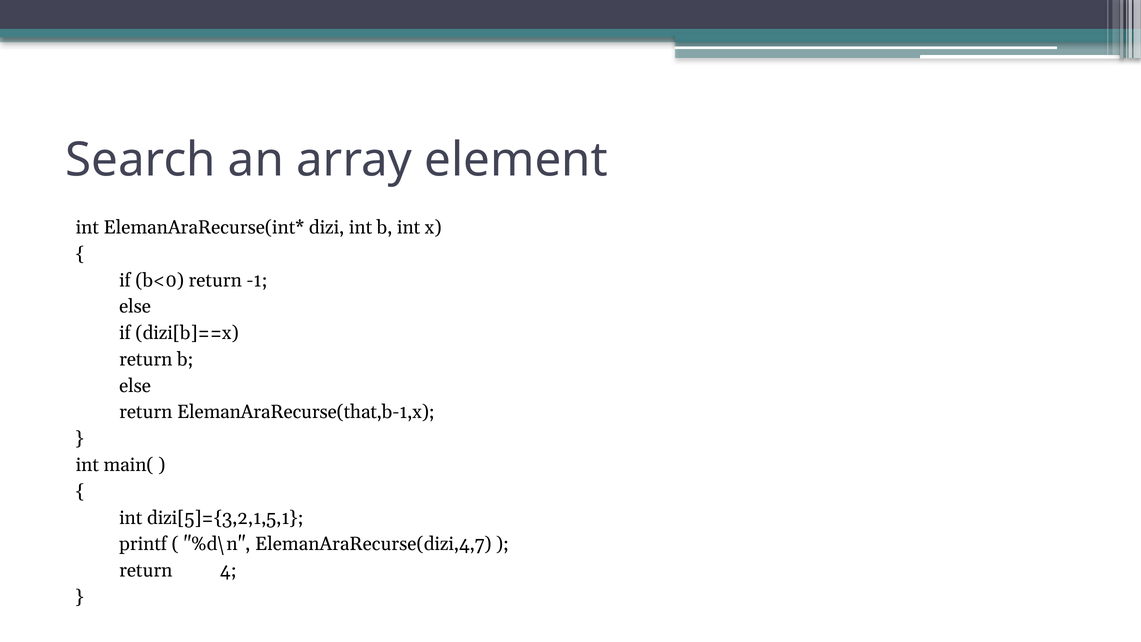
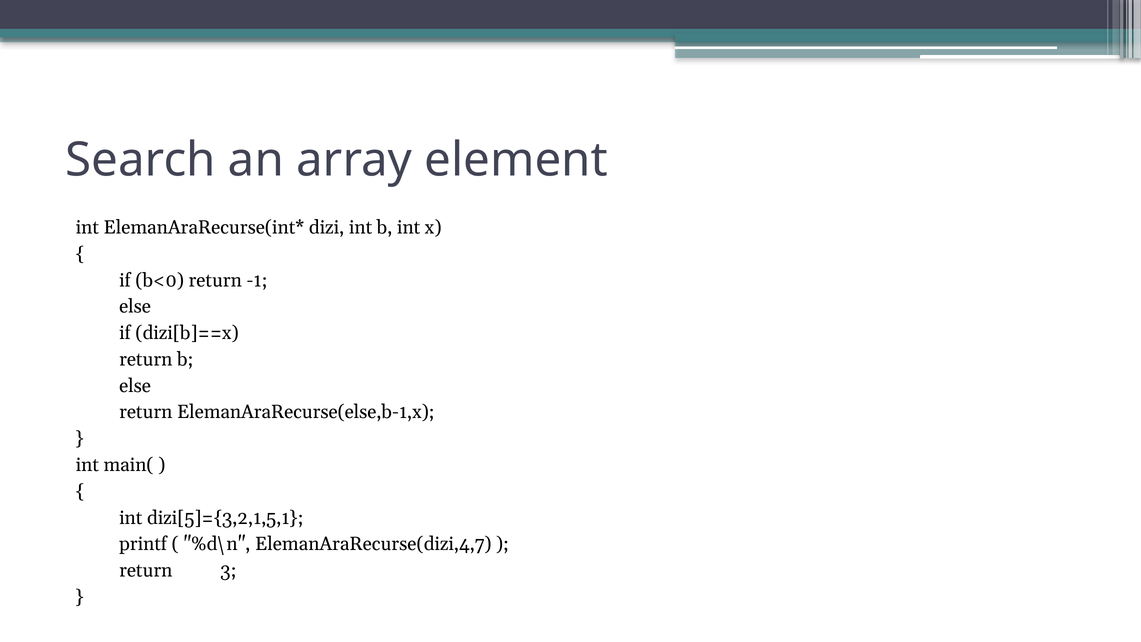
ElemanAraRecurse(that,b-1,x: ElemanAraRecurse(that,b-1,x -> ElemanAraRecurse(else,b-1,x
4: 4 -> 3
